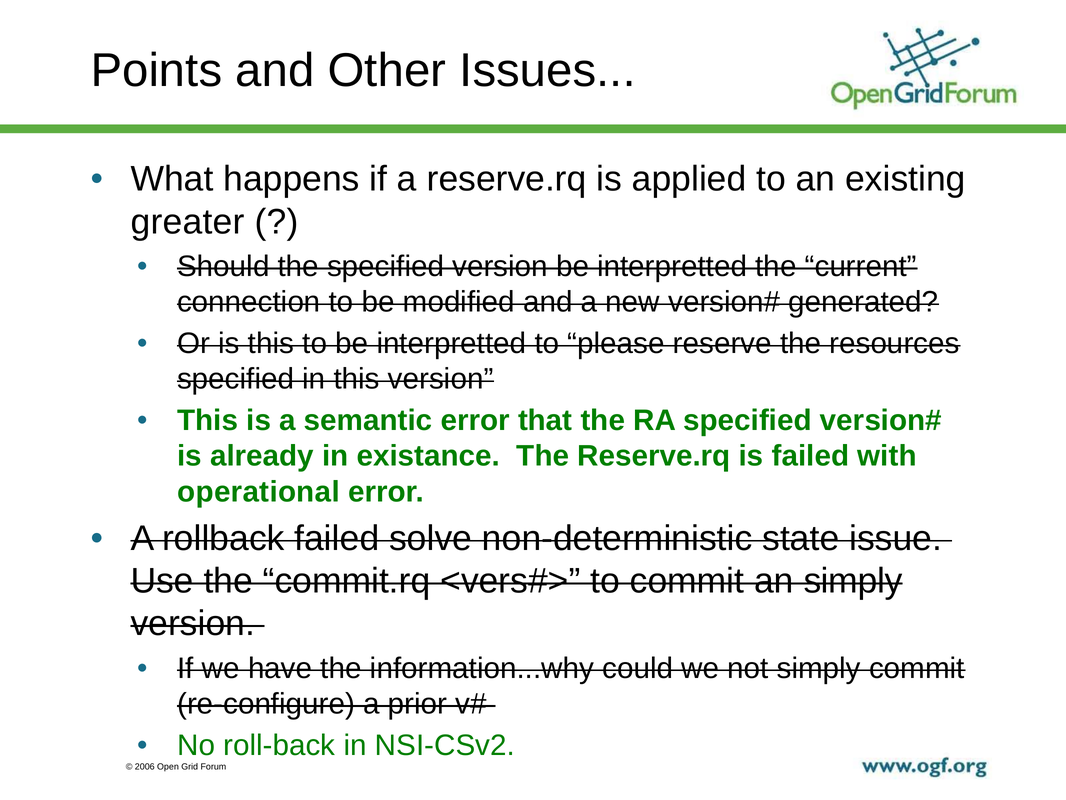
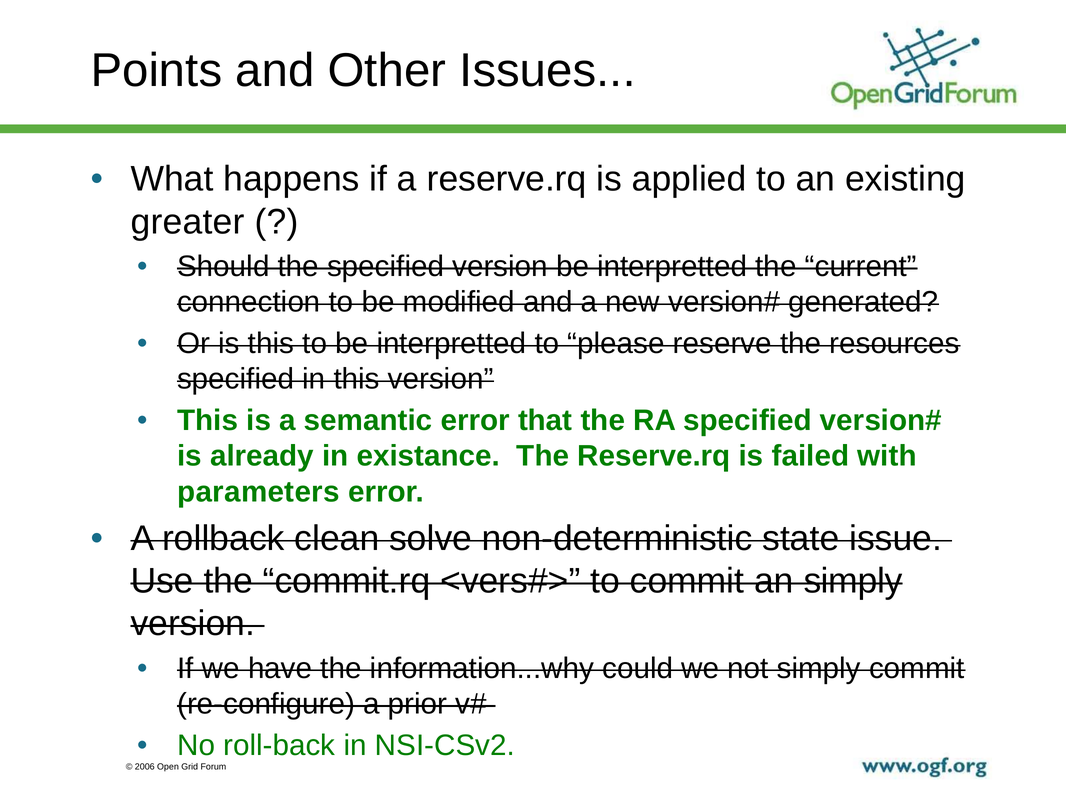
operational: operational -> parameters
rollback failed: failed -> clean
